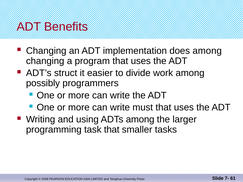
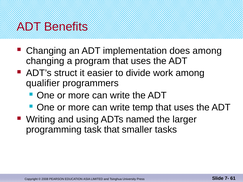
possibly: possibly -> qualifier
must: must -> temp
ADTs among: among -> named
